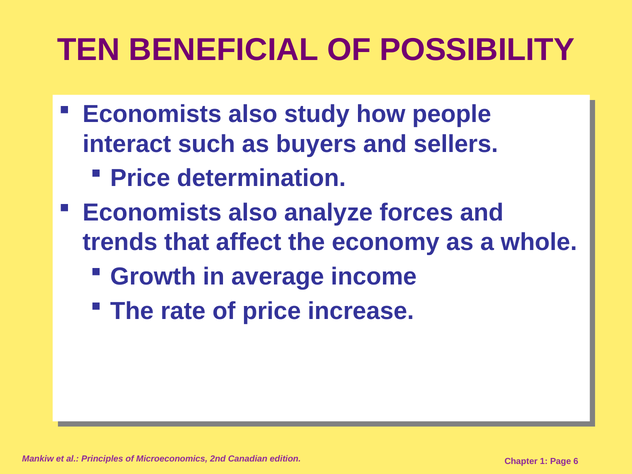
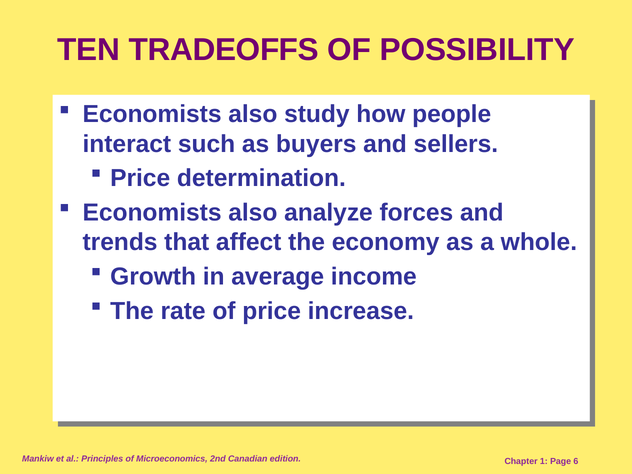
BENEFICIAL: BENEFICIAL -> TRADEOFFS
